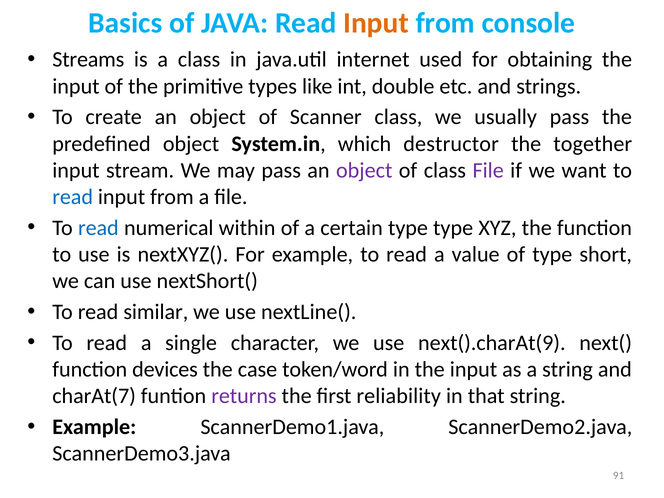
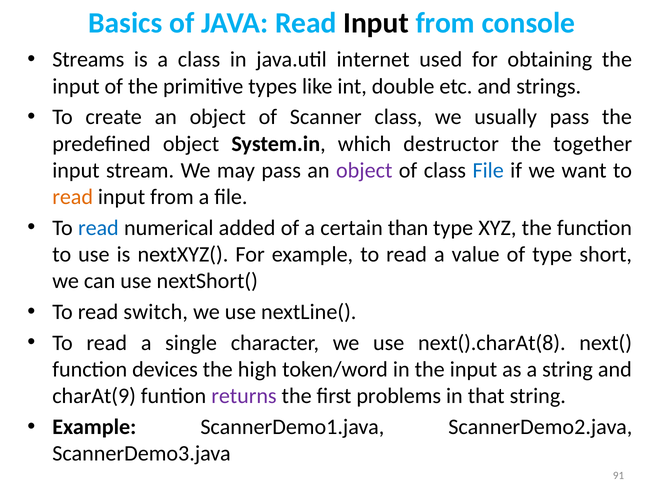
Input at (376, 23) colour: orange -> black
File at (488, 170) colour: purple -> blue
read at (73, 197) colour: blue -> orange
within: within -> added
certain type: type -> than
similar: similar -> switch
next().charAt(9: next().charAt(9 -> next().charAt(8
case: case -> high
charAt(7: charAt(7 -> charAt(9
reliability: reliability -> problems
